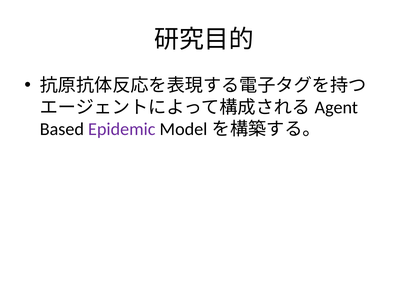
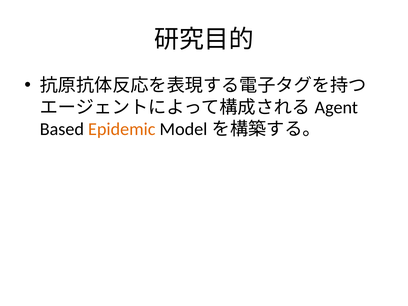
Epidemic colour: purple -> orange
